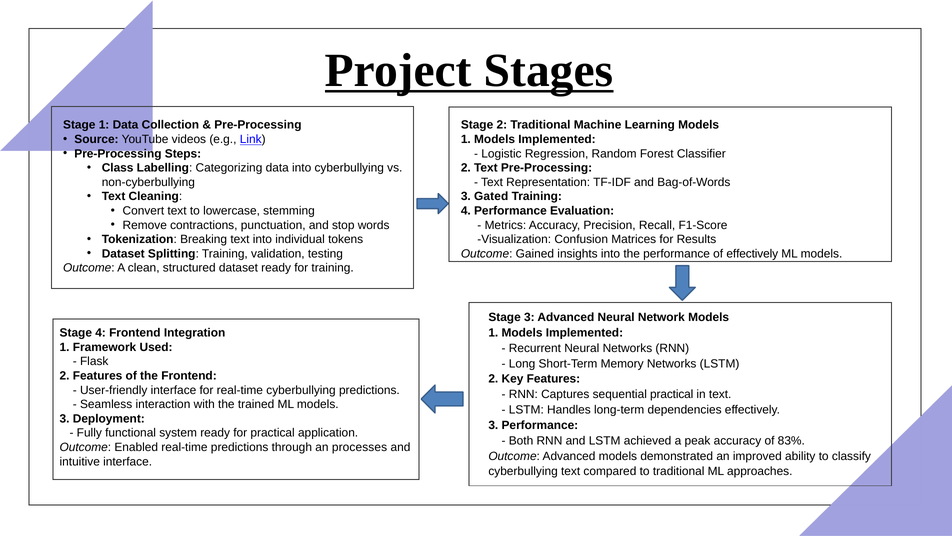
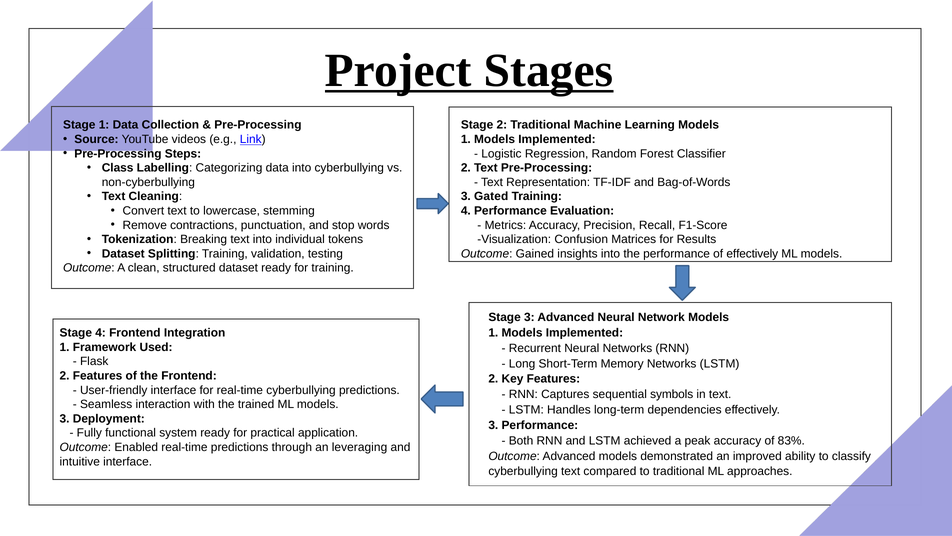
sequential practical: practical -> symbols
processes: processes -> leveraging
